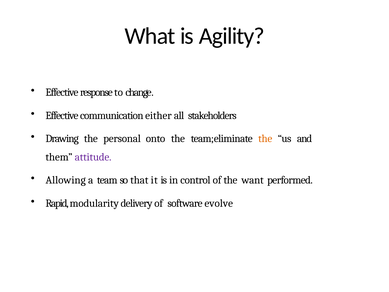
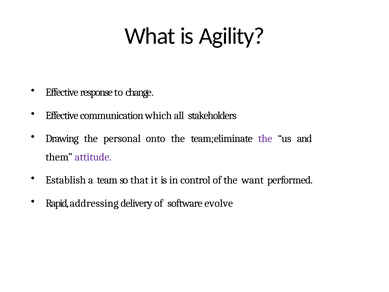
either: either -> which
the at (265, 138) colour: orange -> purple
Allowing: Allowing -> Establish
modularity: modularity -> addressing
